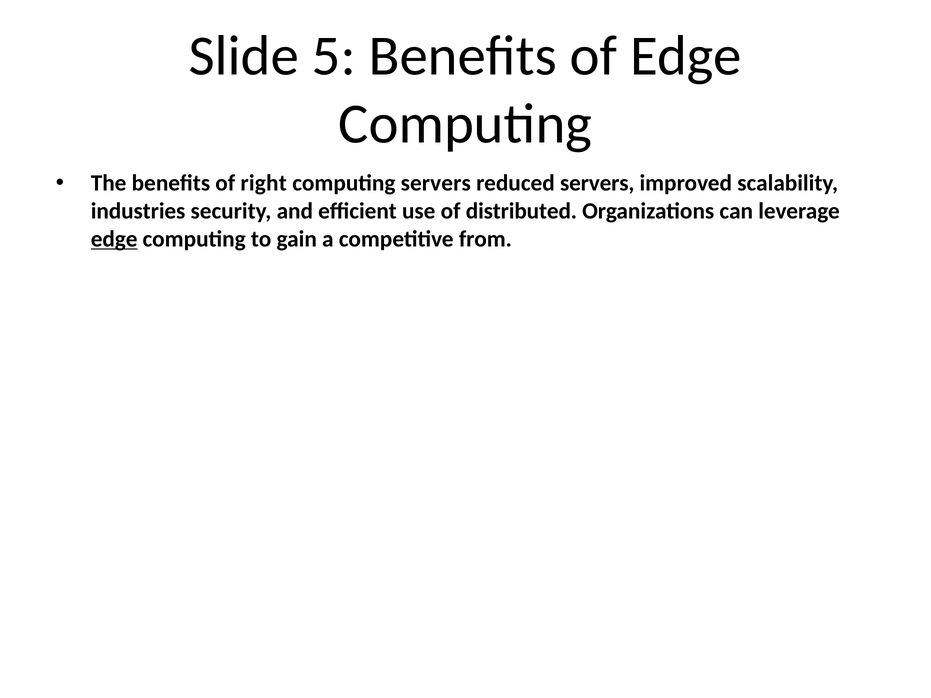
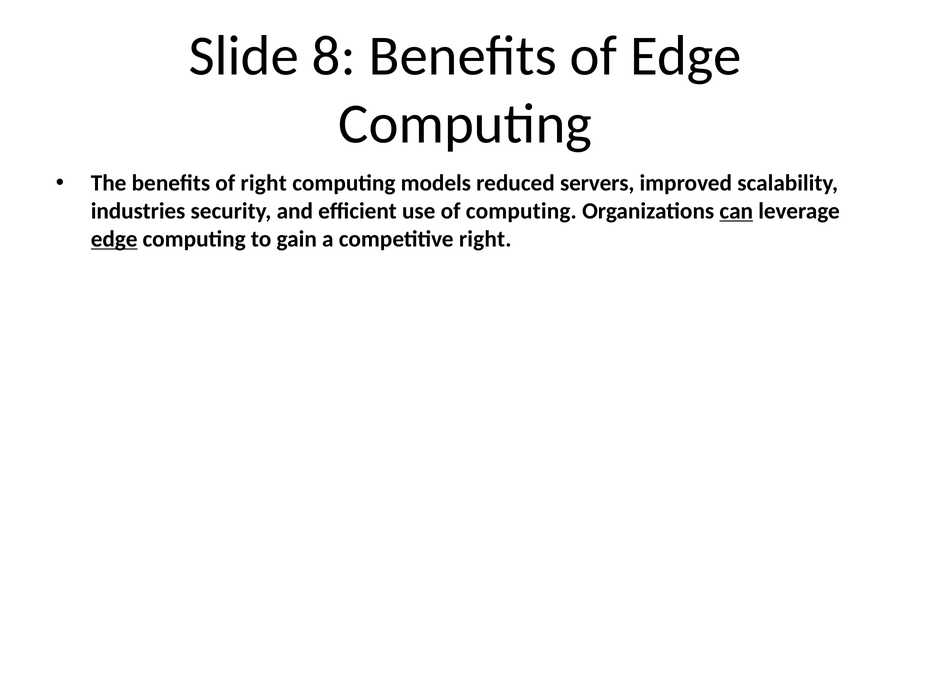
5: 5 -> 8
computing servers: servers -> models
of distributed: distributed -> computing
can underline: none -> present
competitive from: from -> right
